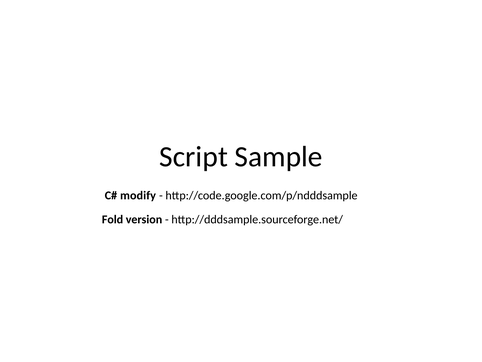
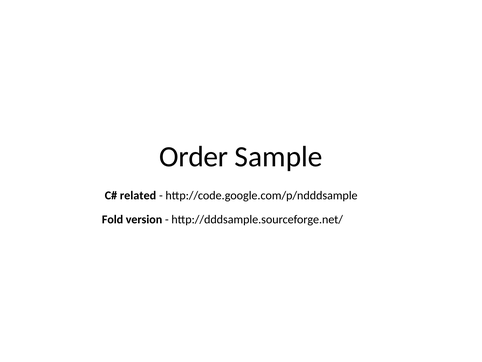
Script: Script -> Order
modify: modify -> related
